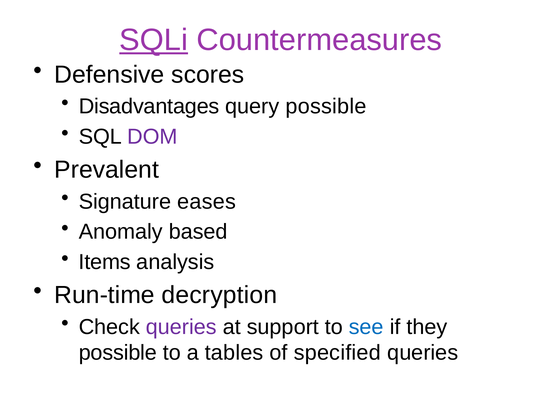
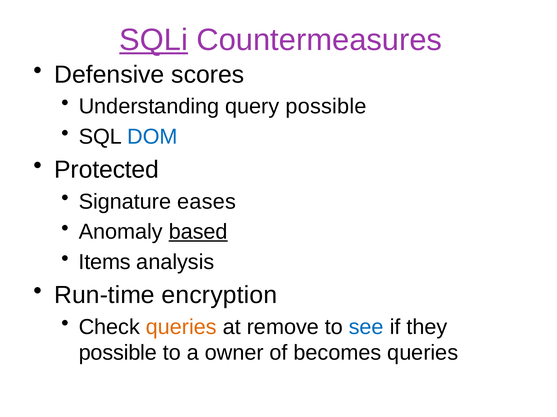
Disadvantages: Disadvantages -> Understanding
DOM colour: purple -> blue
Prevalent: Prevalent -> Protected
based underline: none -> present
decryption: decryption -> encryption
queries at (181, 327) colour: purple -> orange
support: support -> remove
tables: tables -> owner
specified: specified -> becomes
